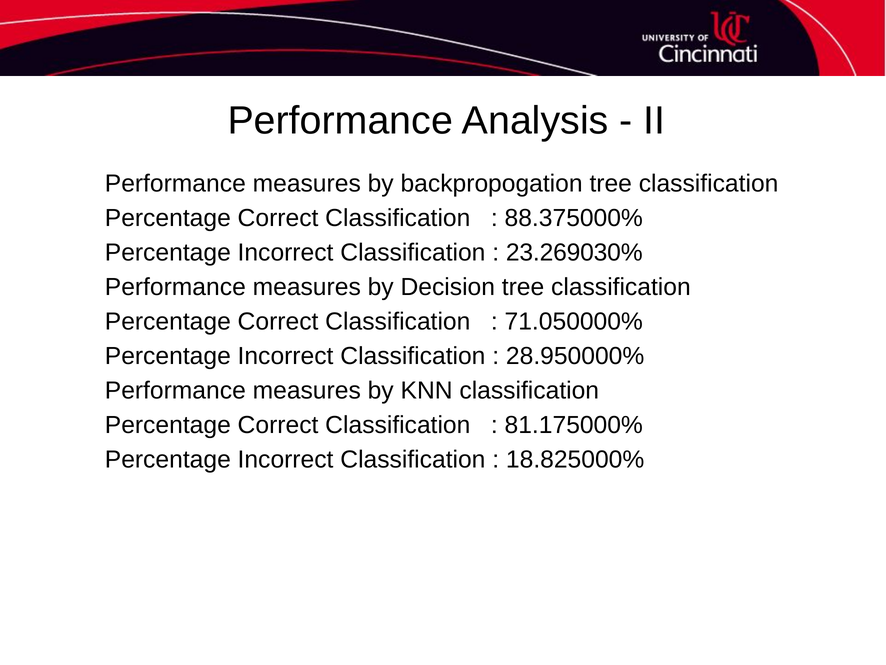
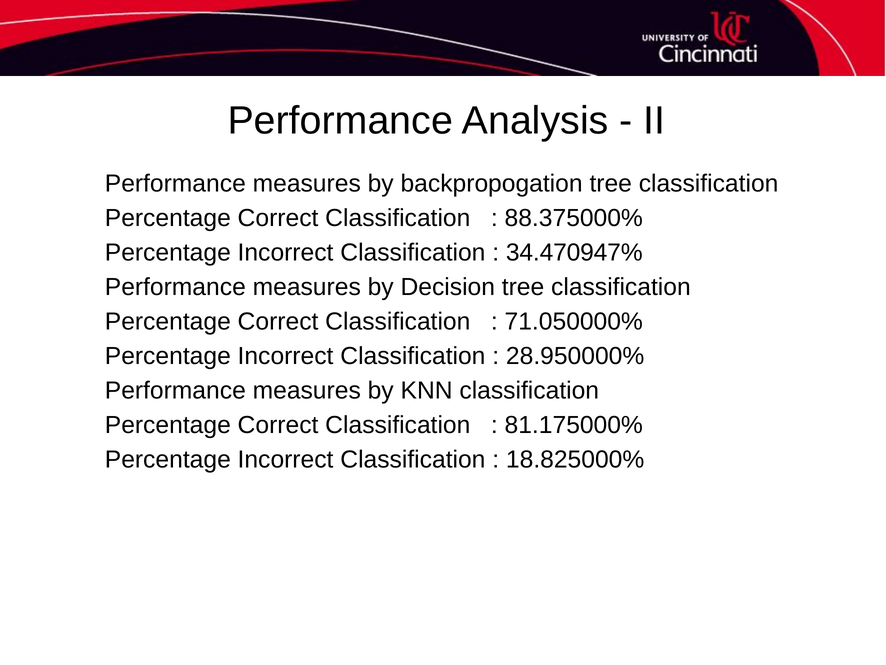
23.269030%: 23.269030% -> 34.470947%
